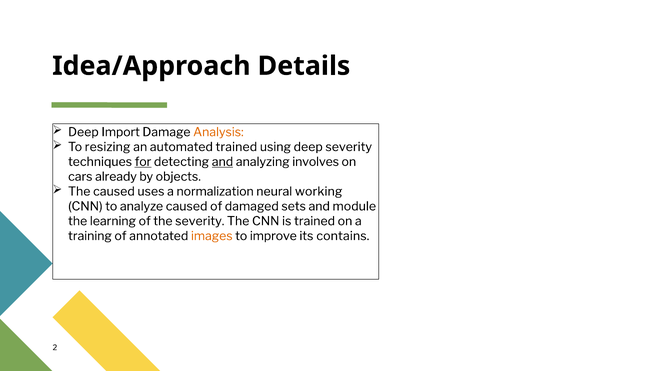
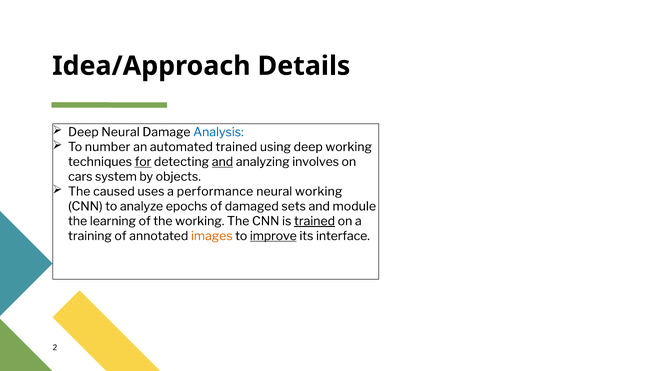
Deep Import: Import -> Neural
Analysis colour: orange -> blue
resizing: resizing -> number
deep severity: severity -> working
already: already -> system
normalization: normalization -> performance
analyze caused: caused -> epochs
the severity: severity -> working
trained at (315, 221) underline: none -> present
improve underline: none -> present
contains: contains -> interface
